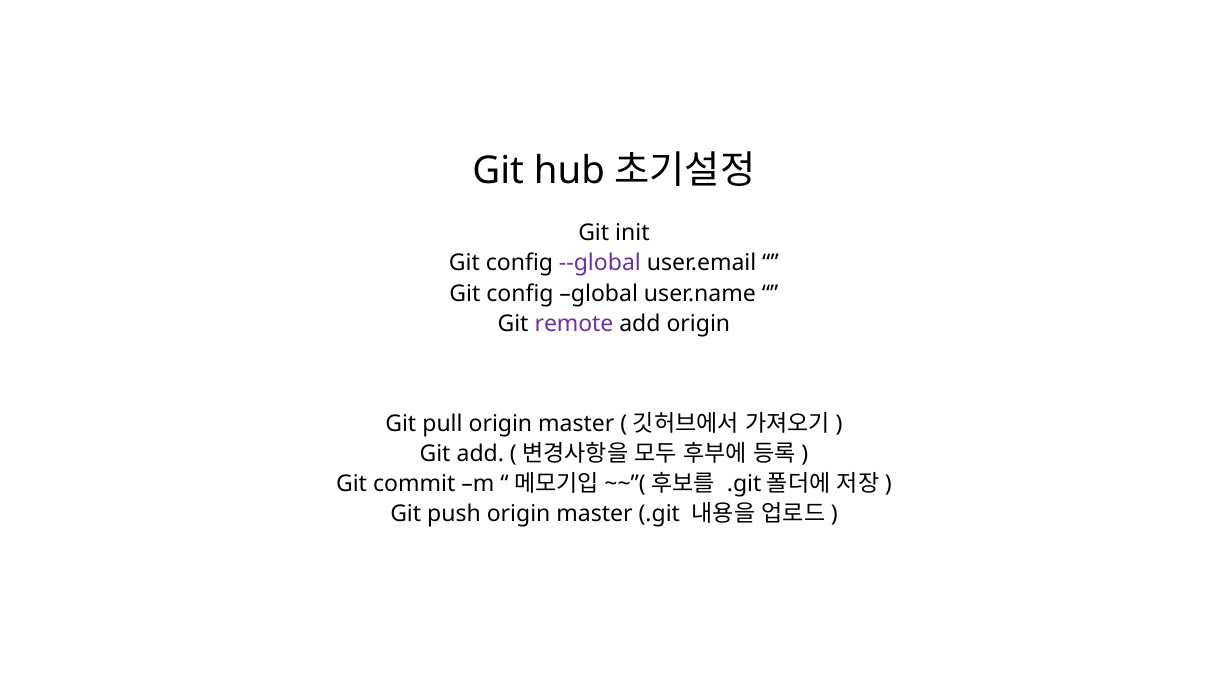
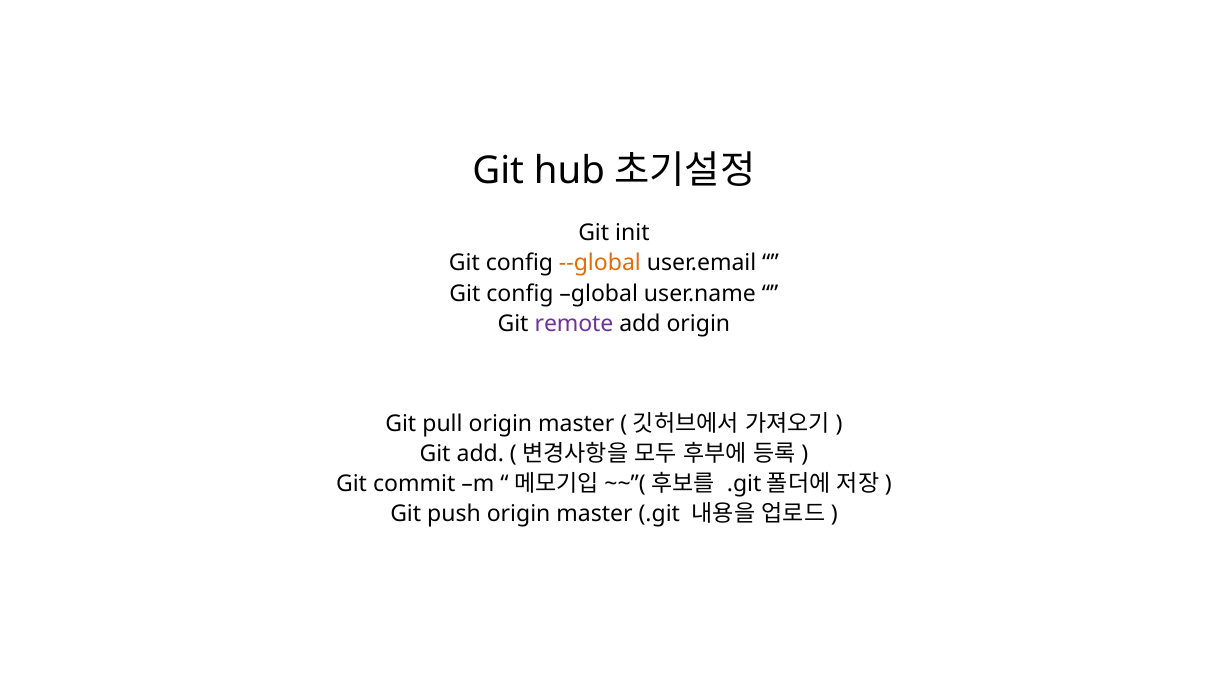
--global colour: purple -> orange
